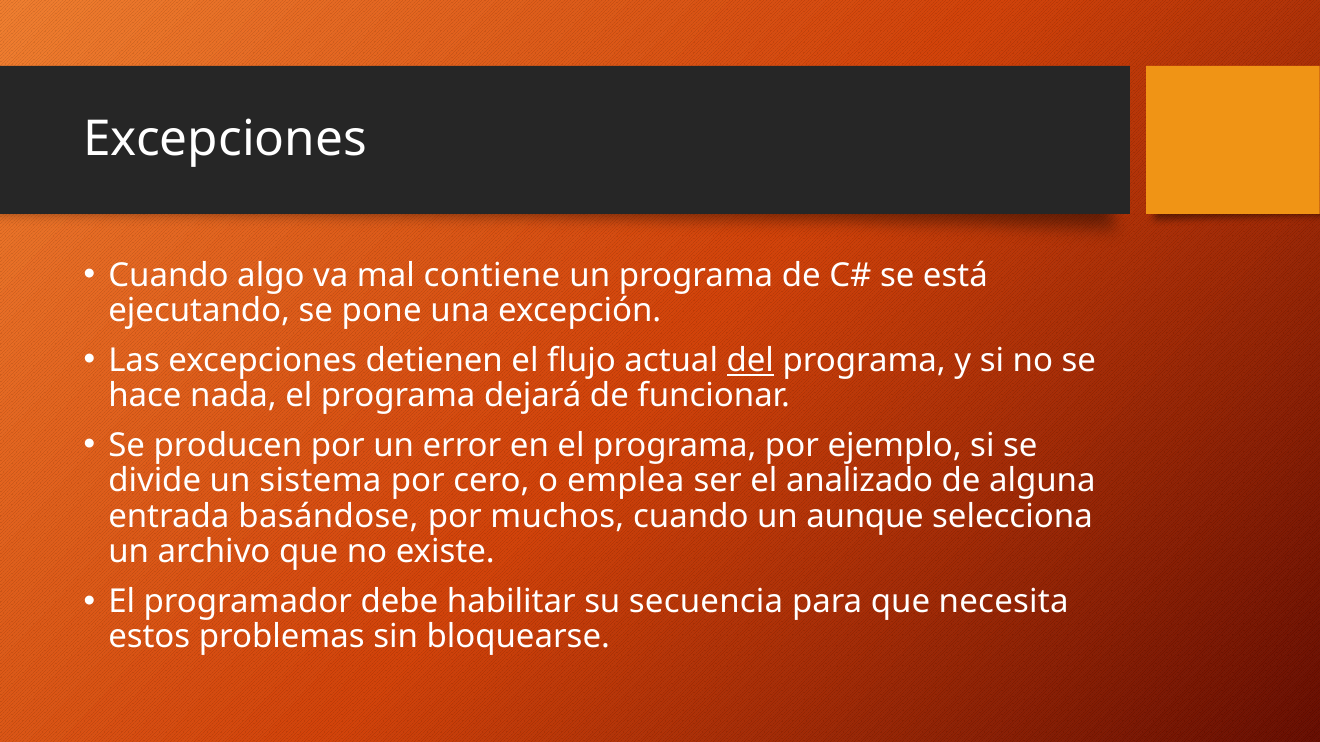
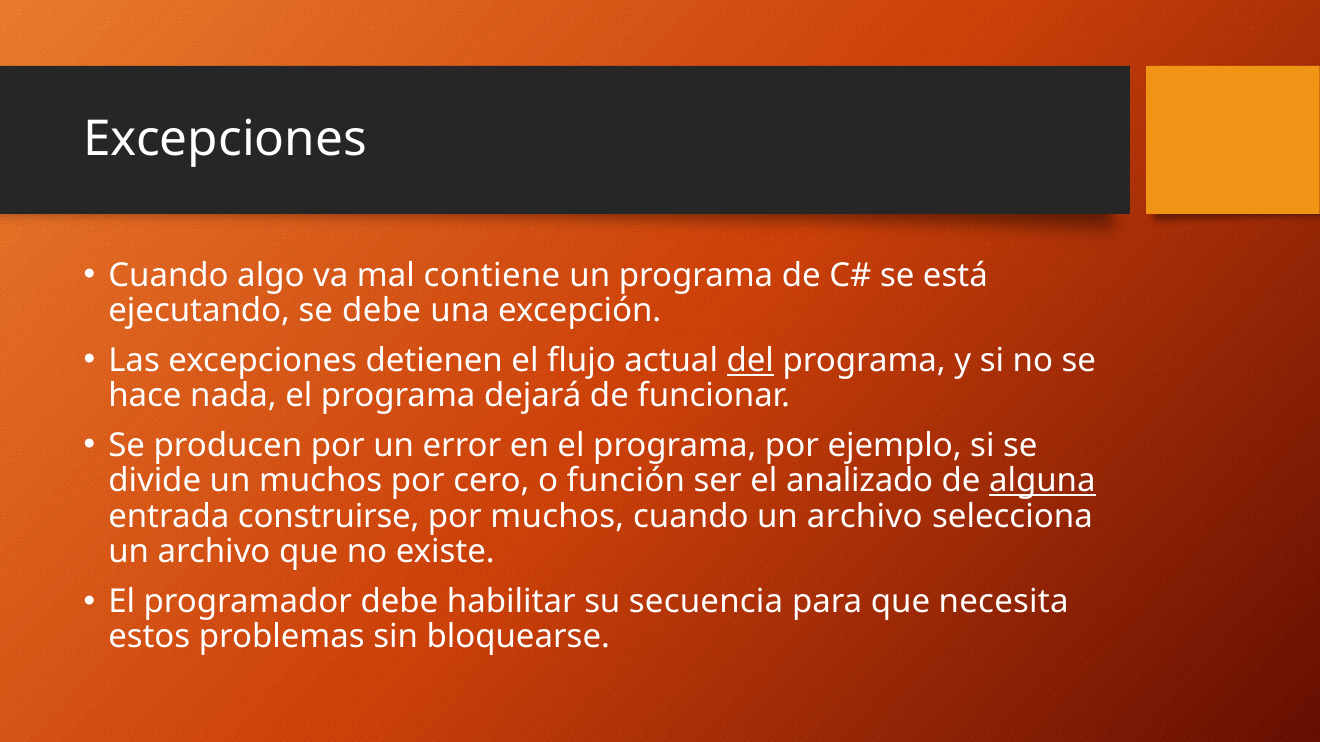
se pone: pone -> debe
un sistema: sistema -> muchos
emplea: emplea -> función
alguna underline: none -> present
basándose: basándose -> construirse
cuando un aunque: aunque -> archivo
